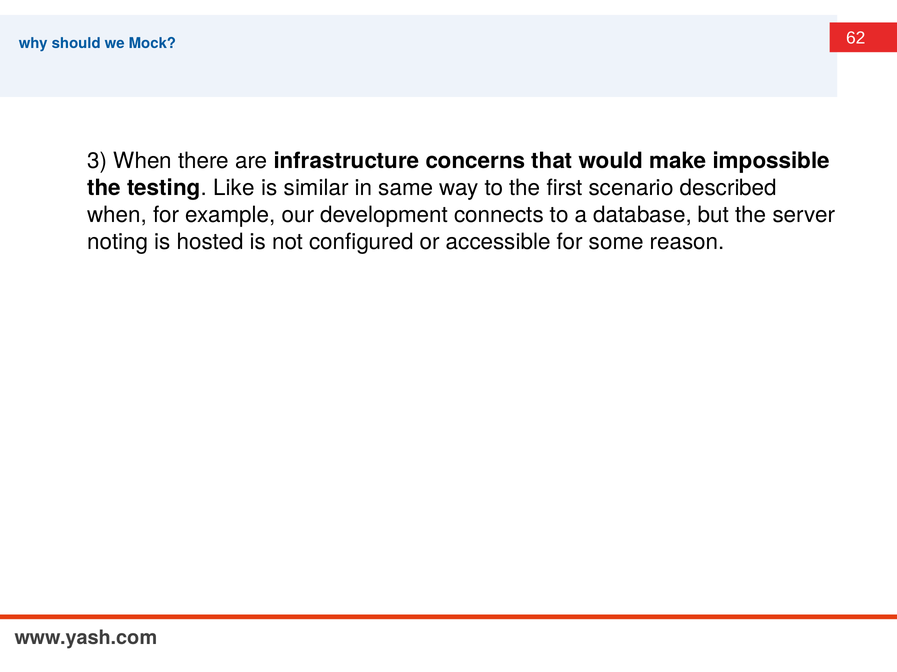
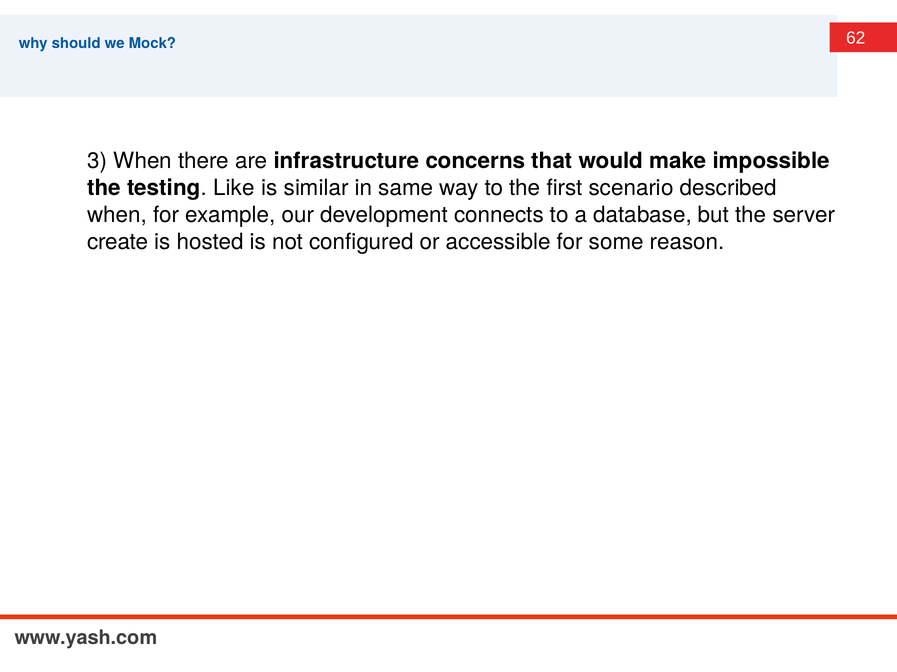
noting: noting -> create
